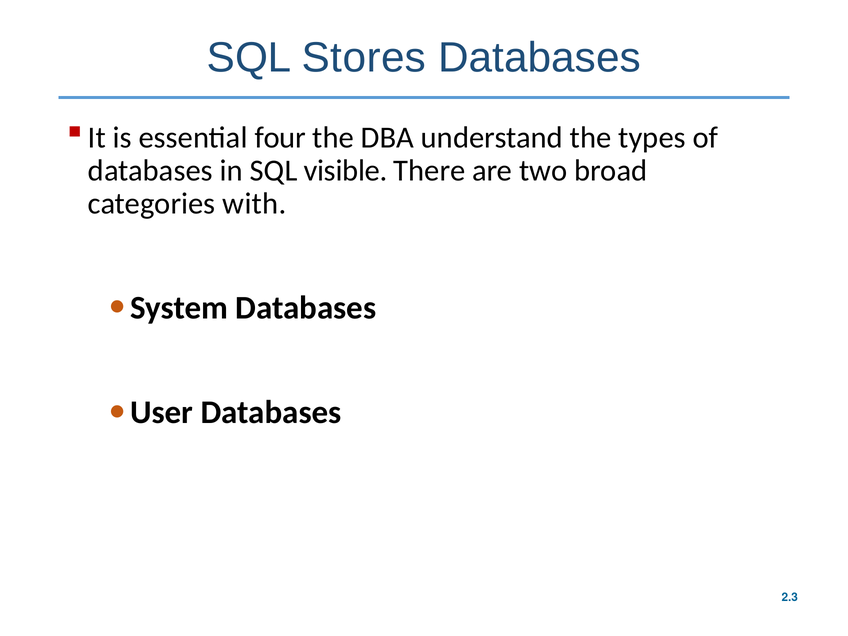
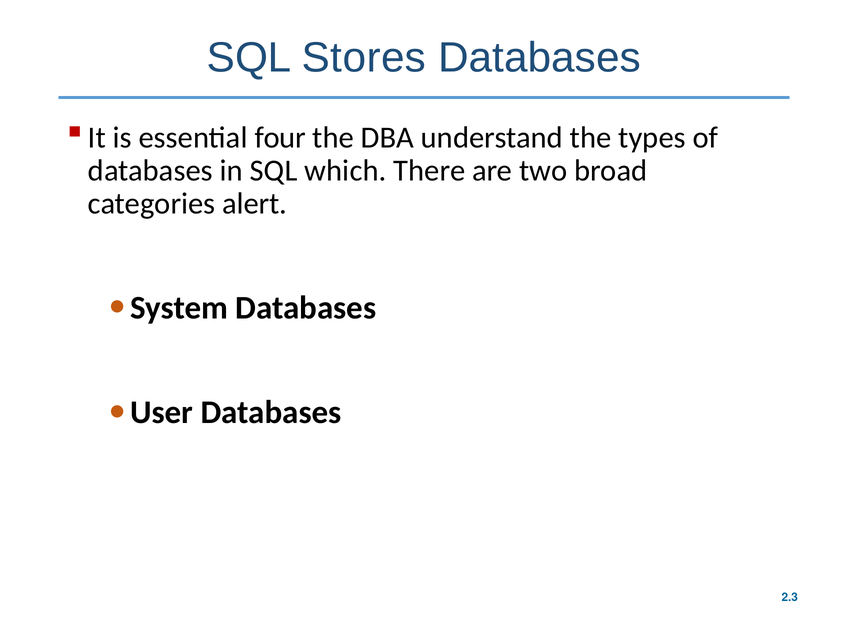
visible: visible -> which
with: with -> alert
